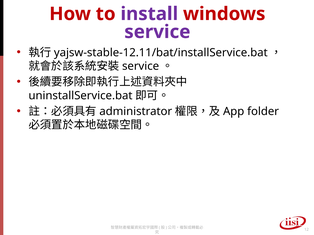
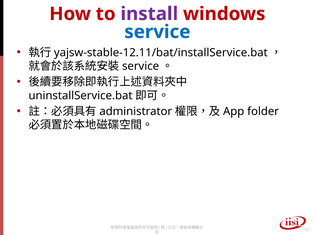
service at (157, 32) colour: purple -> blue
